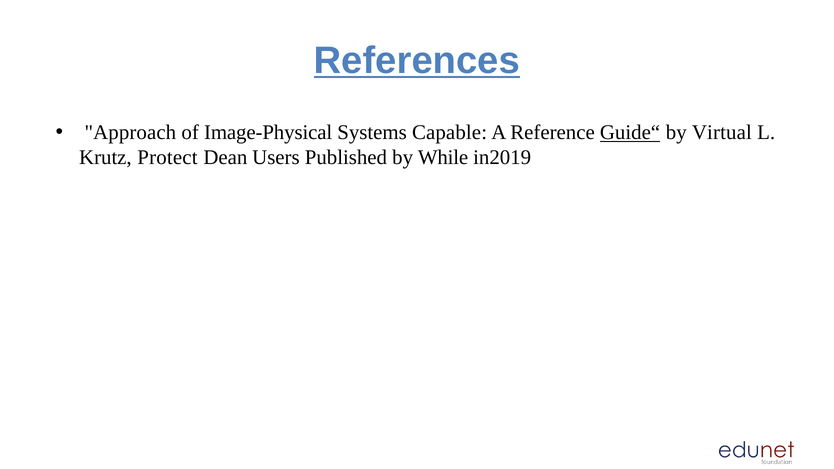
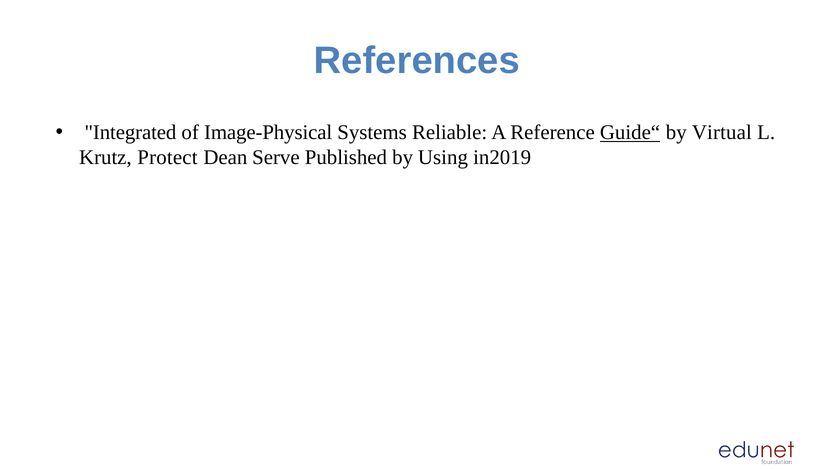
References underline: present -> none
Approach: Approach -> Integrated
Capable: Capable -> Reliable
Users: Users -> Serve
While: While -> Using
